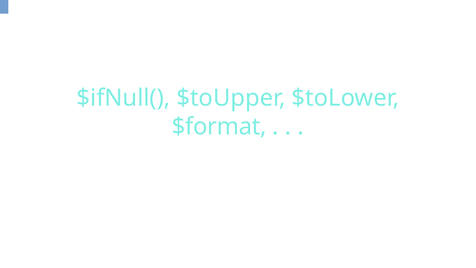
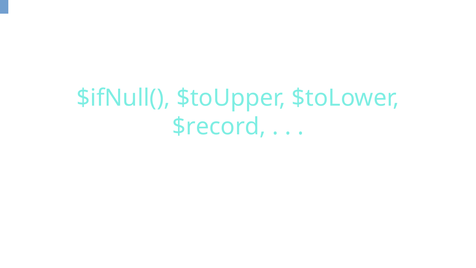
$format: $format -> $record
